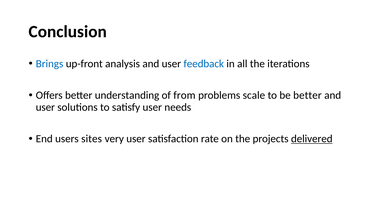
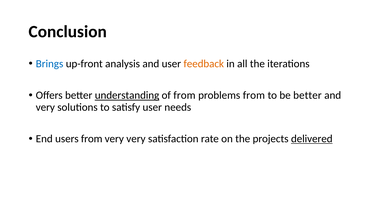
feedback colour: blue -> orange
understanding underline: none -> present
problems scale: scale -> from
user at (45, 107): user -> very
users sites: sites -> from
very user: user -> very
